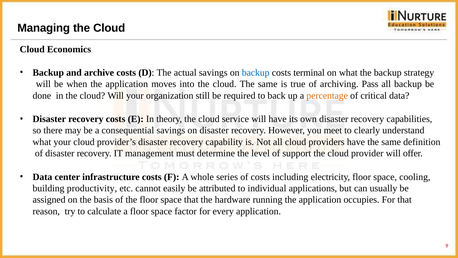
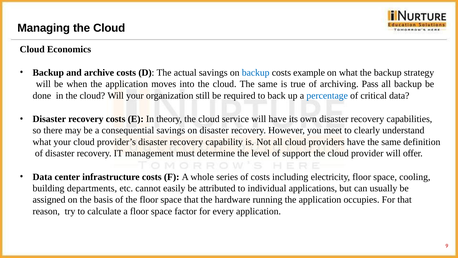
terminal: terminal -> example
percentage colour: orange -> blue
productivity: productivity -> departments
